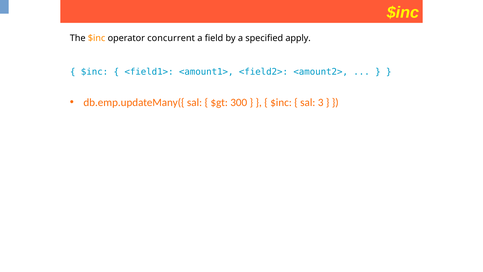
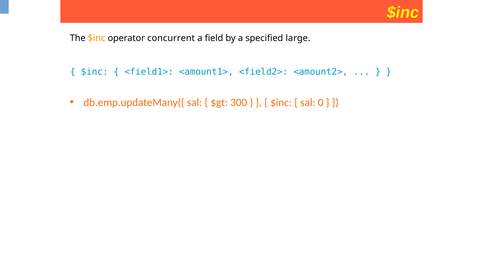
apply: apply -> large
3: 3 -> 0
